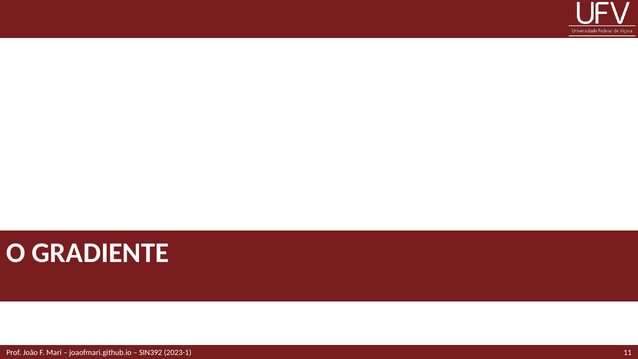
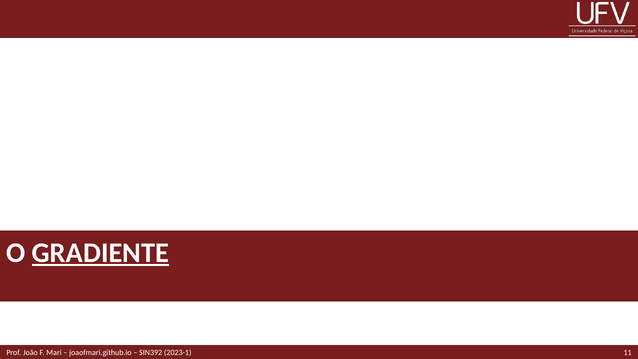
GRADIENTE underline: none -> present
